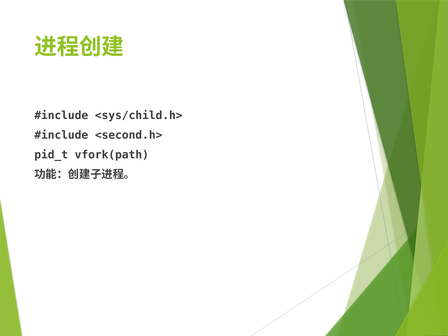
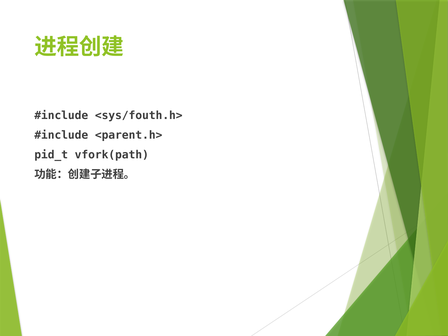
<sys/child.h>: <sys/child.h> -> <sys/fouth.h>
<second.h>: <second.h> -> <parent.h>
